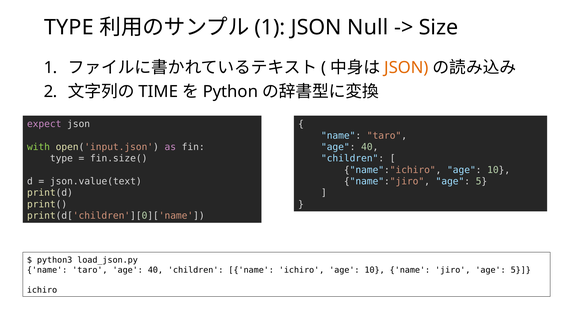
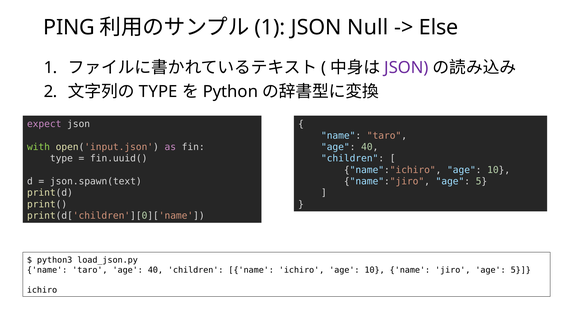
TYPE at (69, 27): TYPE -> PING
Size: Size -> Else
JSON at (406, 68) colour: orange -> purple
TIME at (158, 92): TIME -> TYPE
fin.size(: fin.size( -> fin.uuid(
json.value(text: json.value(text -> json.spawn(text
